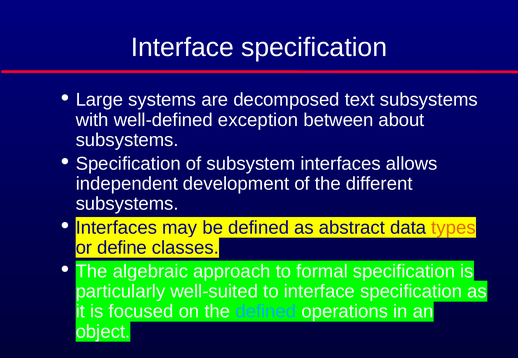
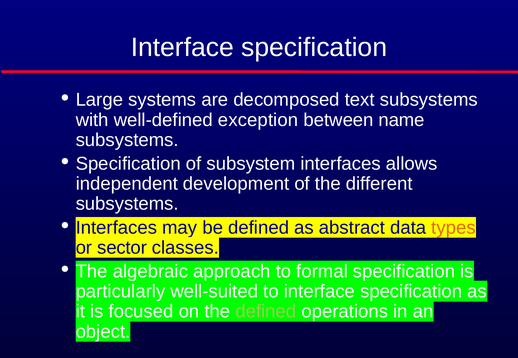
about: about -> name
define: define -> sector
defined at (266, 312) colour: light blue -> light green
